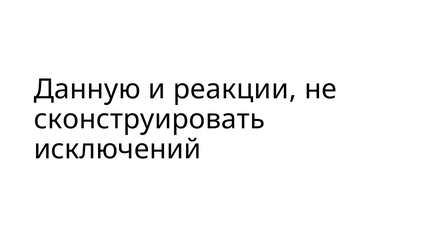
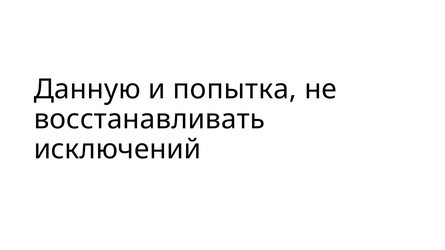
реакции: реакции -> попытка
сконструировать: сконструировать -> восстанавливать
